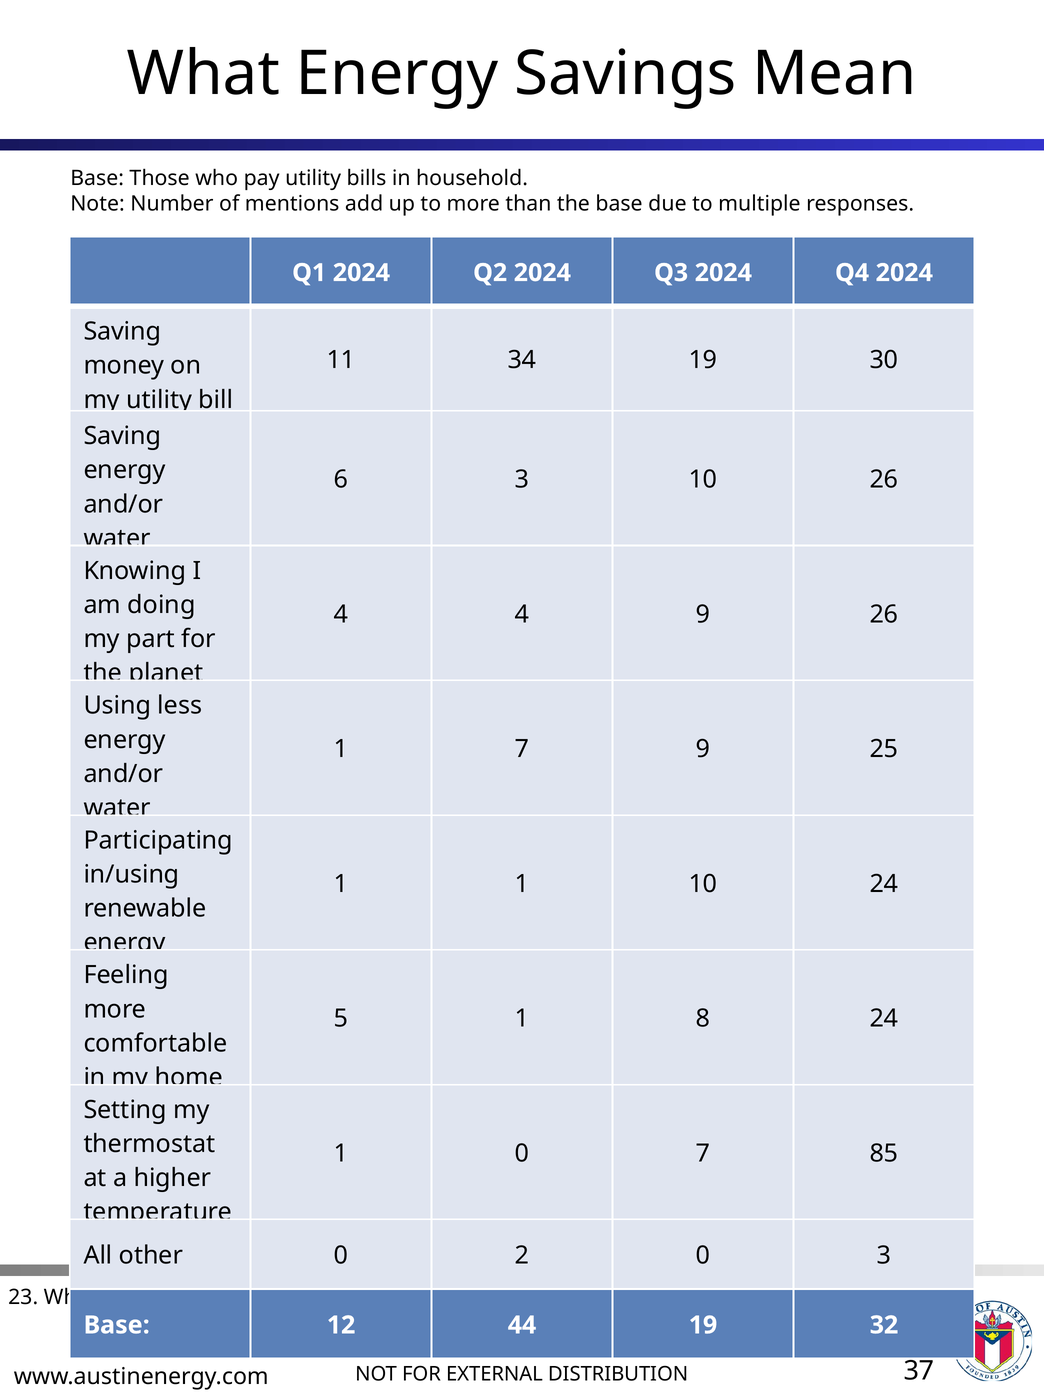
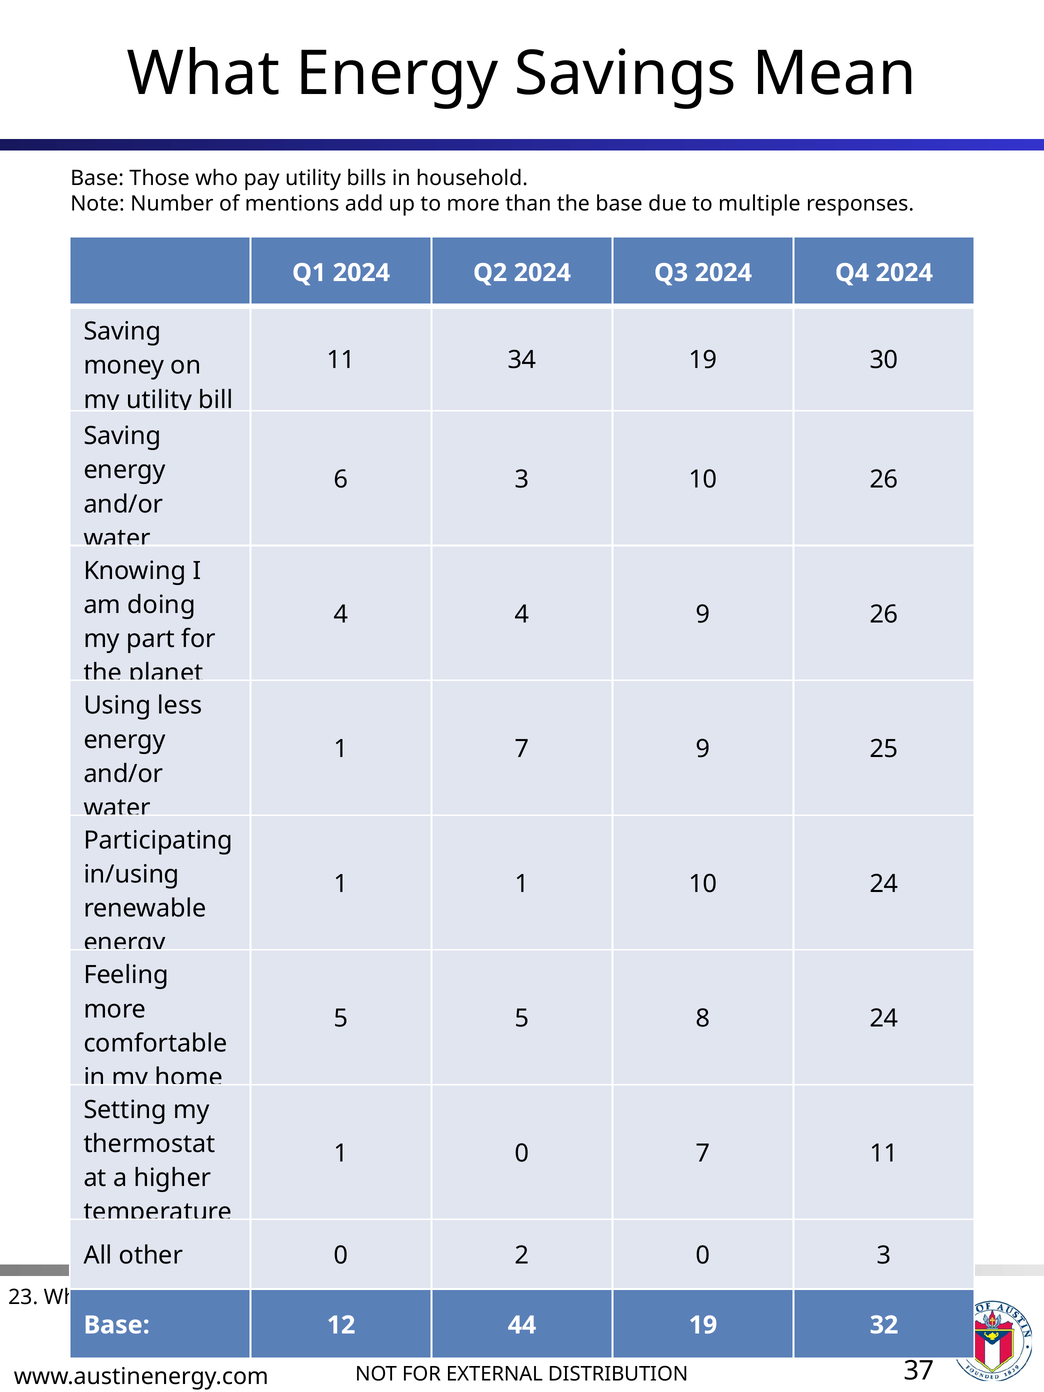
5 1: 1 -> 5
7 85: 85 -> 11
